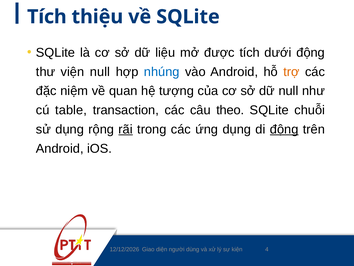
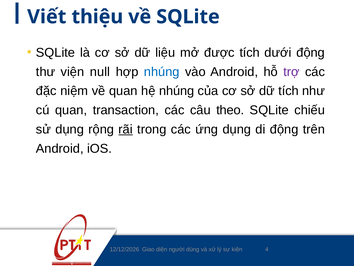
Tích at (47, 17): Tích -> Viết
trợ colour: orange -> purple
hệ tượng: tượng -> nhúng
dữ null: null -> tích
cú table: table -> quan
chuỗi: chuỗi -> chiếu
động at (284, 129) underline: present -> none
